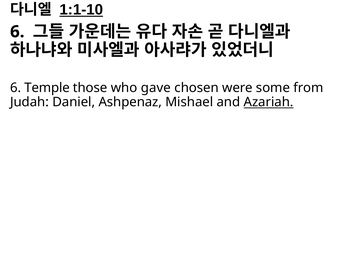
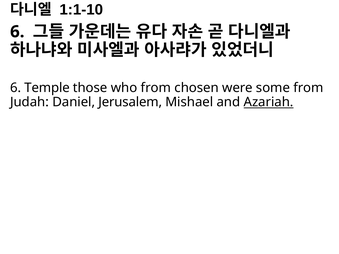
1:1-10 underline: present -> none
who gave: gave -> from
Ashpenaz: Ashpenaz -> Jerusalem
